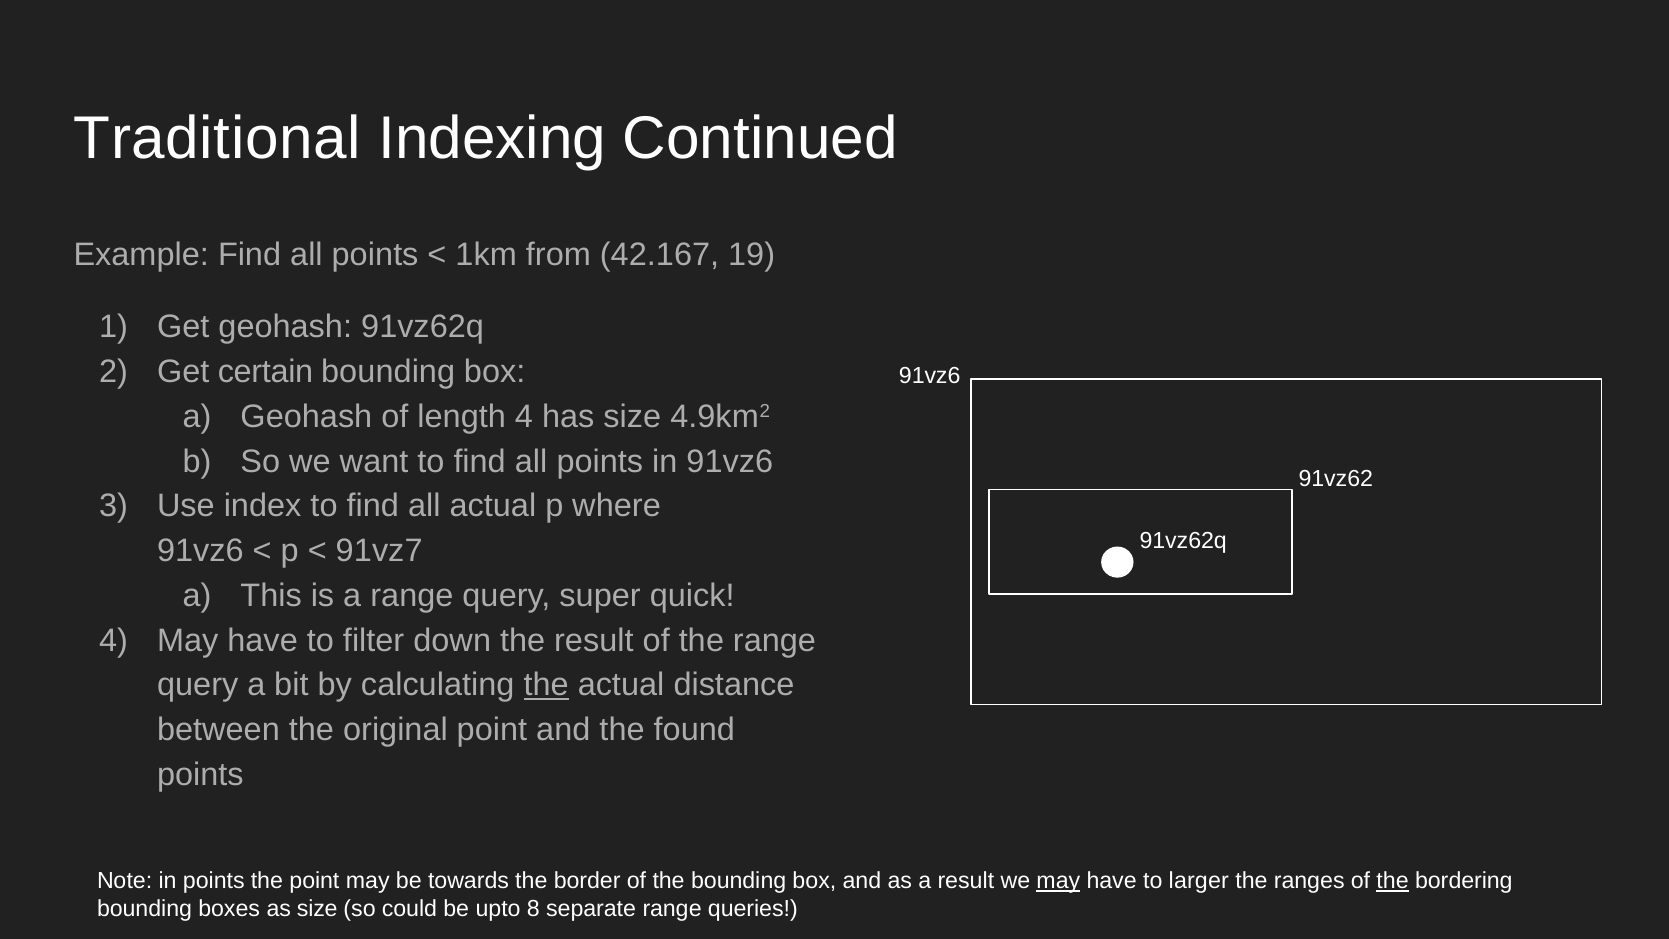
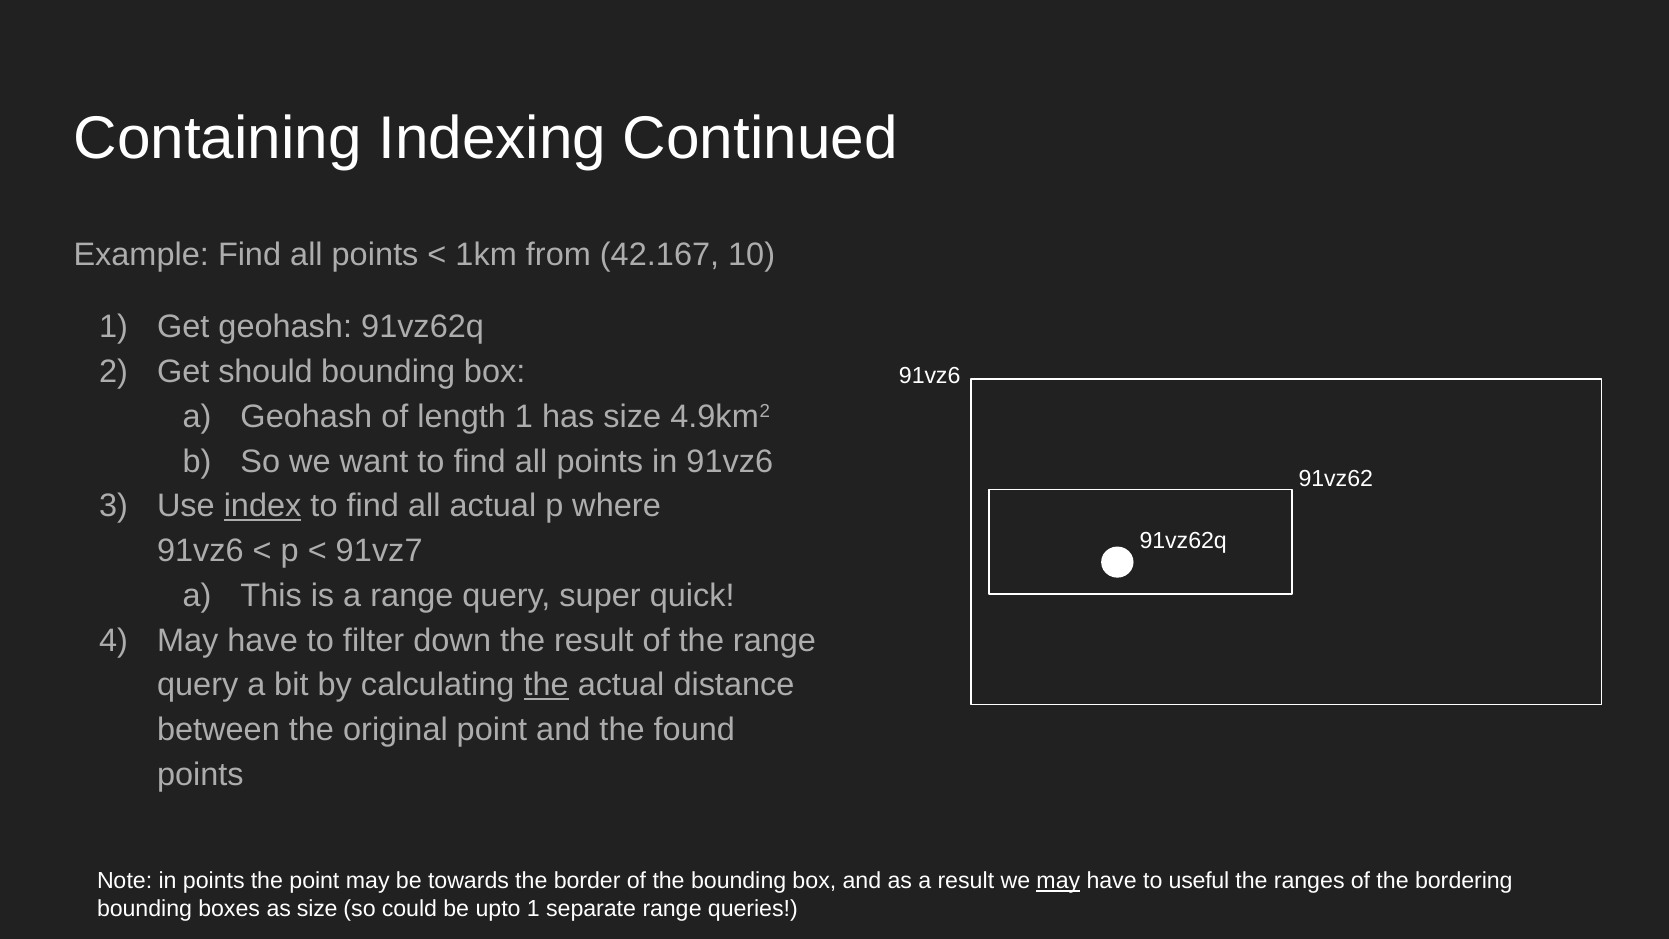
Traditional: Traditional -> Containing
19: 19 -> 10
certain: certain -> should
length 4: 4 -> 1
index underline: none -> present
larger: larger -> useful
the at (1393, 881) underline: present -> none
upto 8: 8 -> 1
